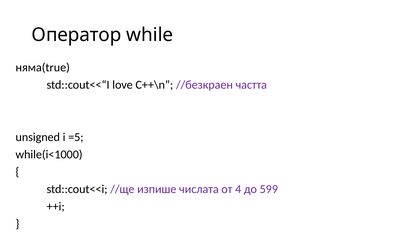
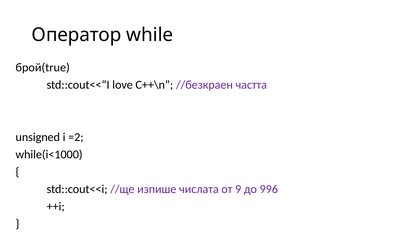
няма(true: няма(true -> брой(true
=5: =5 -> =2
4: 4 -> 9
599: 599 -> 996
